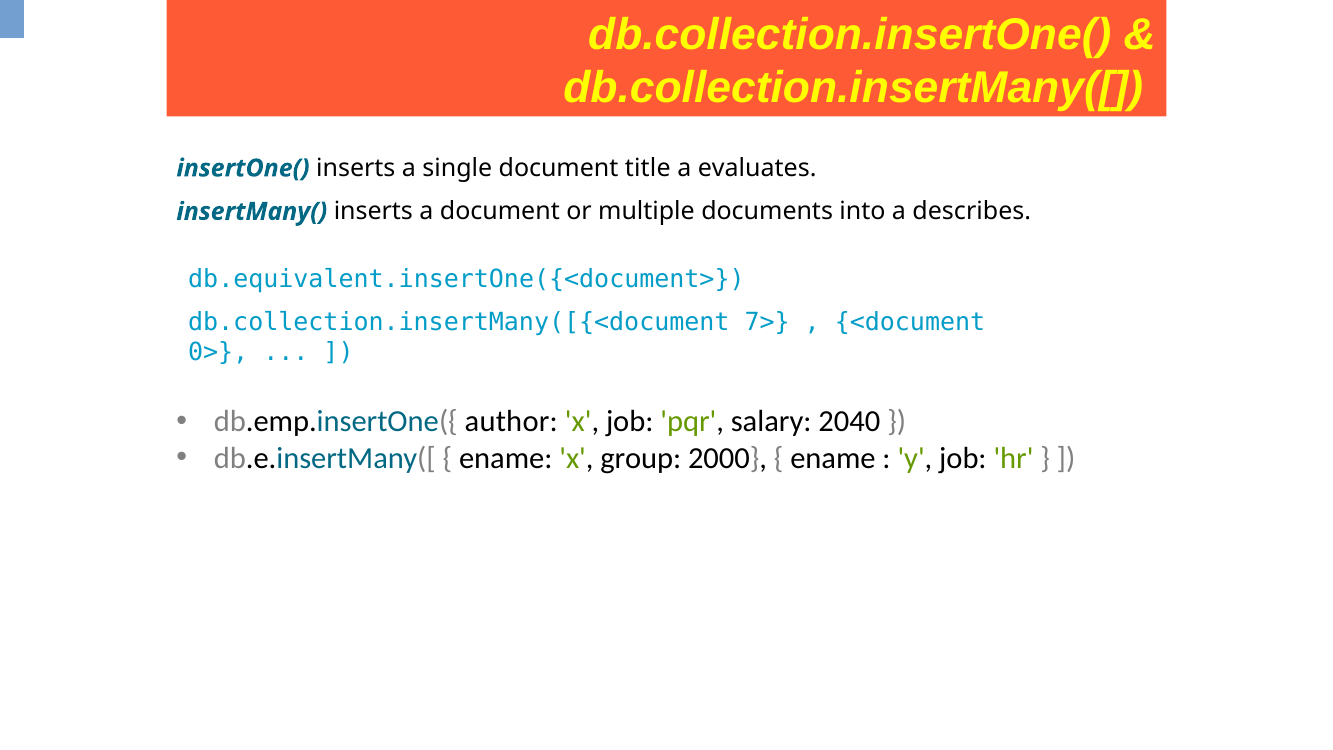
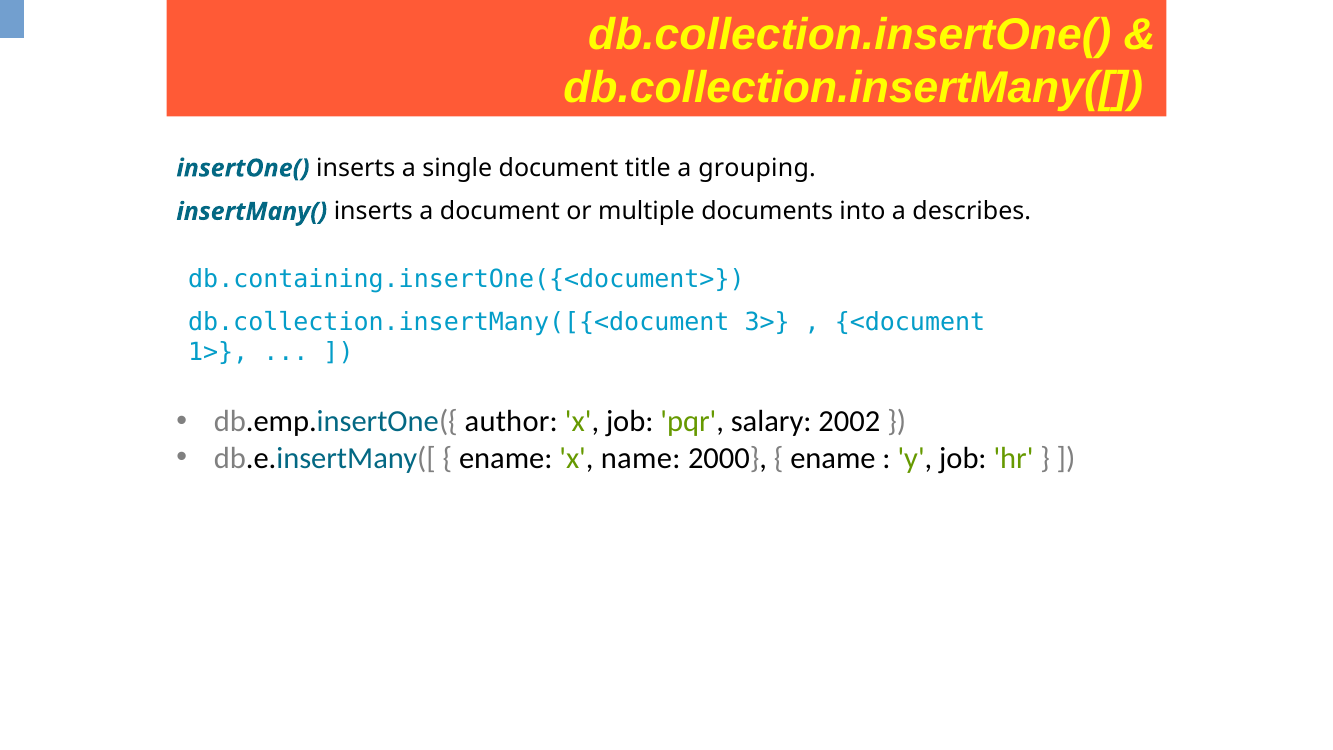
evaluates: evaluates -> grouping
db.equivalent.insertOne({<document>: db.equivalent.insertOne({<document> -> db.containing.insertOne({<document>
7>: 7> -> 3>
0>: 0> -> 1>
2040: 2040 -> 2002
group: group -> name
